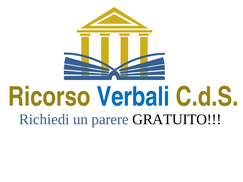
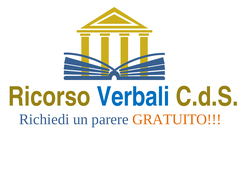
GRATUITO colour: black -> orange
